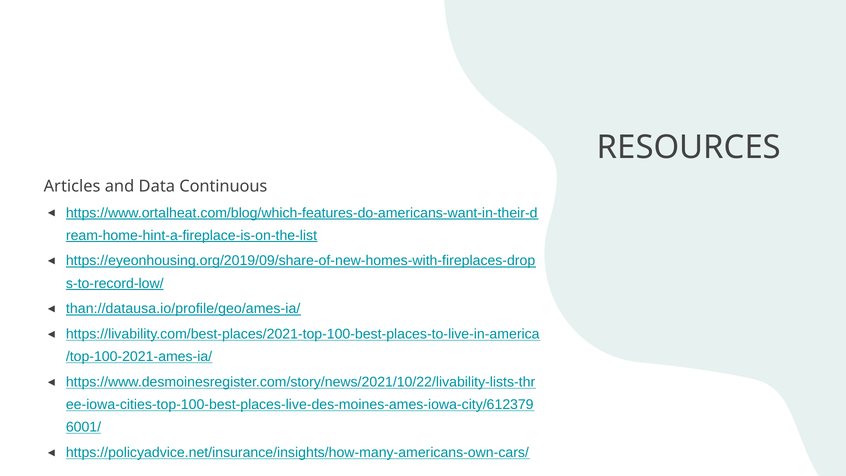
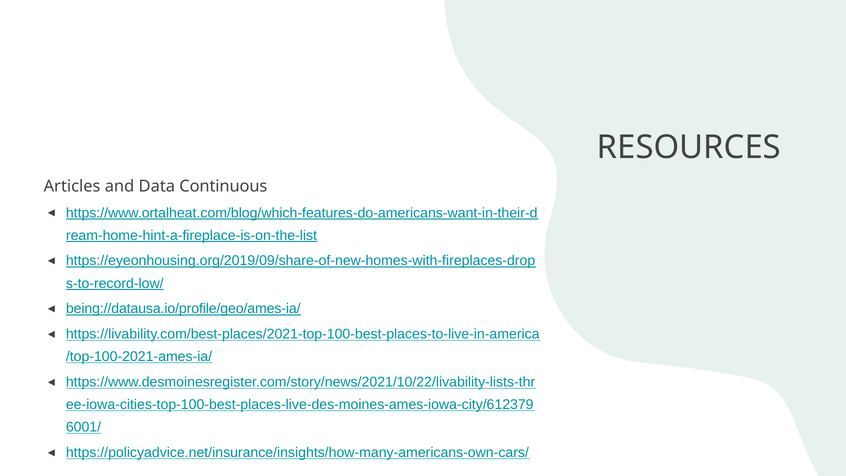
than://datausa.io/profile/geo/ames-ia/: than://datausa.io/profile/geo/ames-ia/ -> being://datausa.io/profile/geo/ames-ia/
